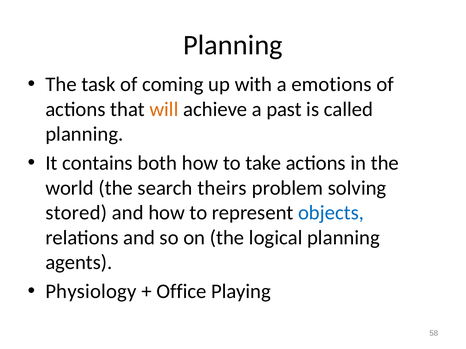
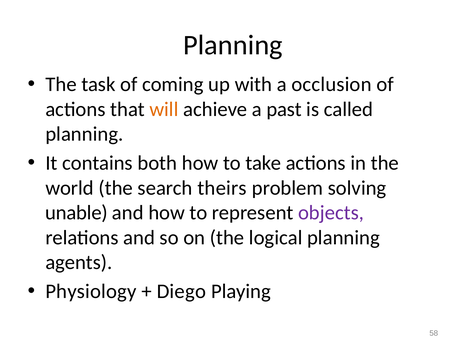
emotions: emotions -> occlusion
stored: stored -> unable
objects colour: blue -> purple
Office: Office -> Diego
